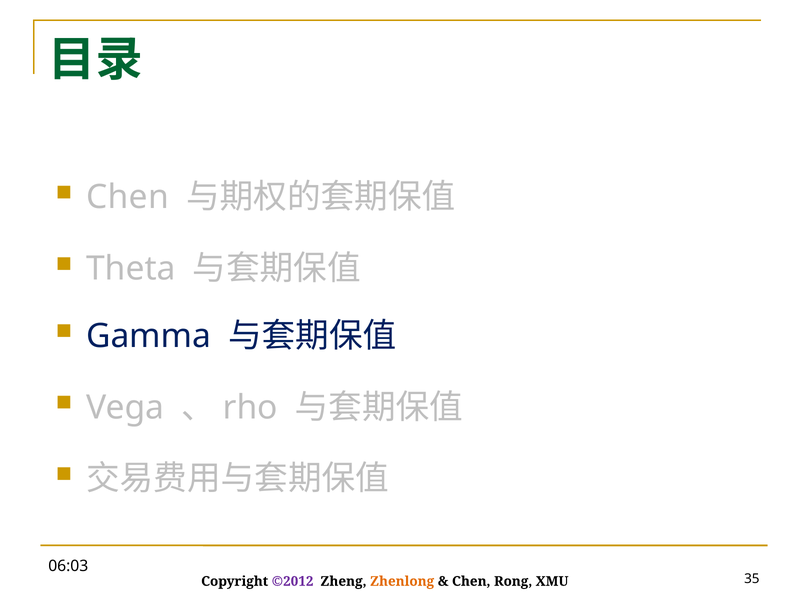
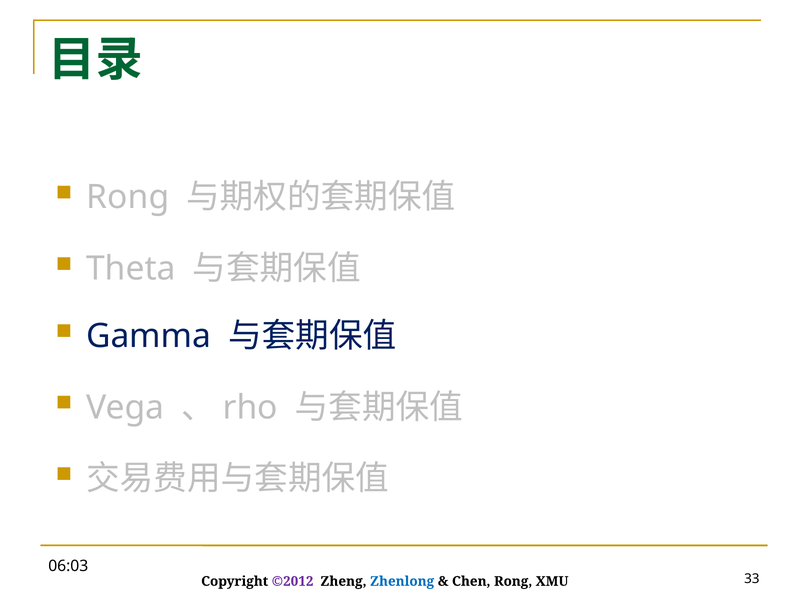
Chen at (128, 197): Chen -> Rong
Zhenlong colour: orange -> blue
35: 35 -> 33
